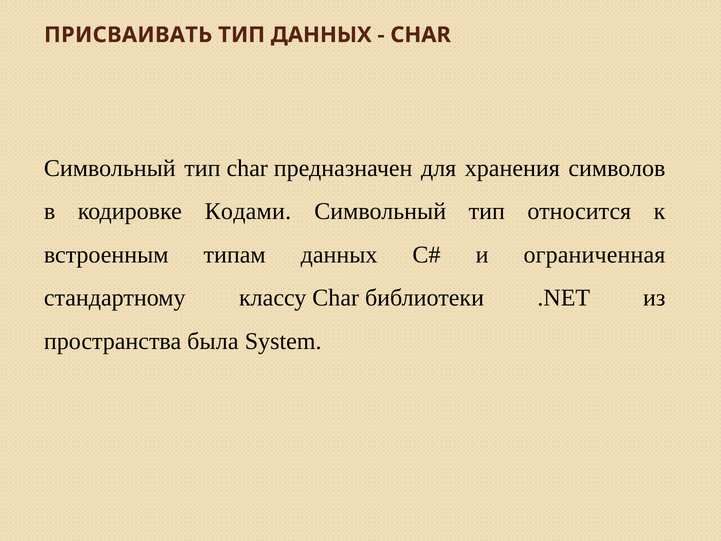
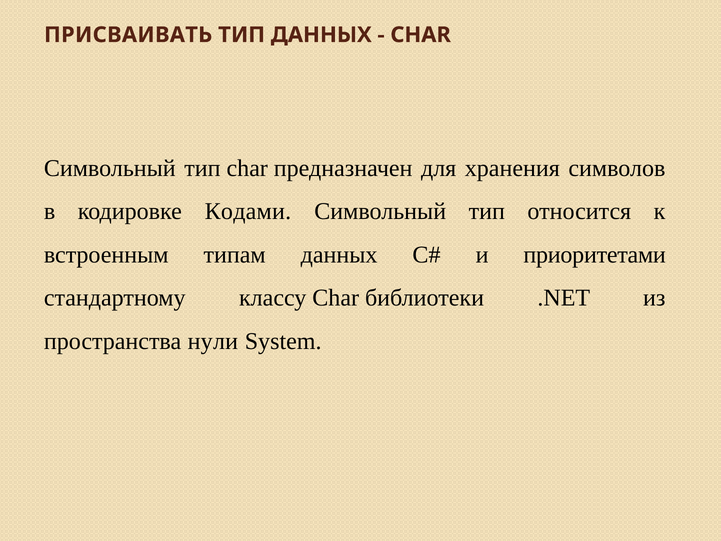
ограниченная: ограниченная -> приоритетами
была: была -> нули
